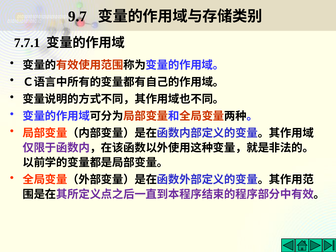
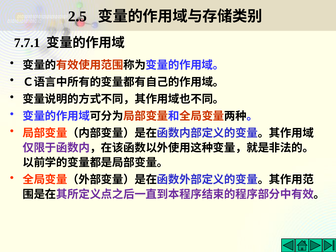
9.7: 9.7 -> 2.5
